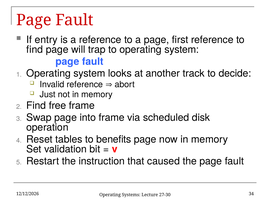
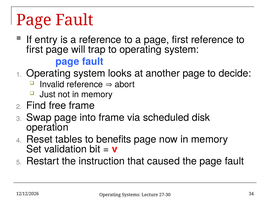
find at (35, 49): find -> first
another track: track -> page
